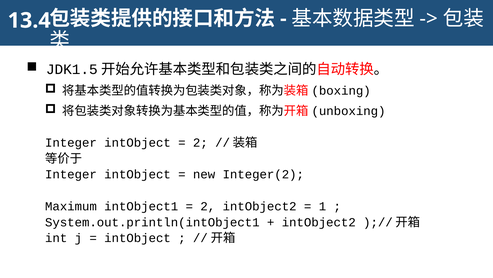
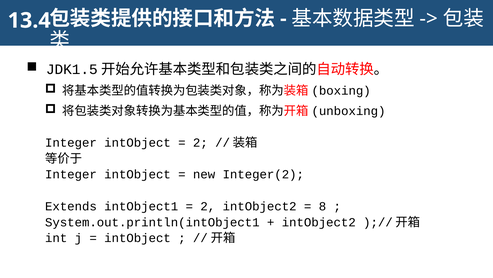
Maximum: Maximum -> Extends
1: 1 -> 8
